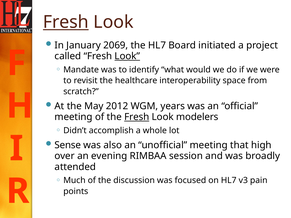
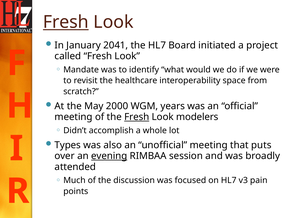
2069: 2069 -> 2041
Look at (127, 56) underline: present -> none
2012: 2012 -> 2000
Sense: Sense -> Types
high: high -> puts
evening underline: none -> present
